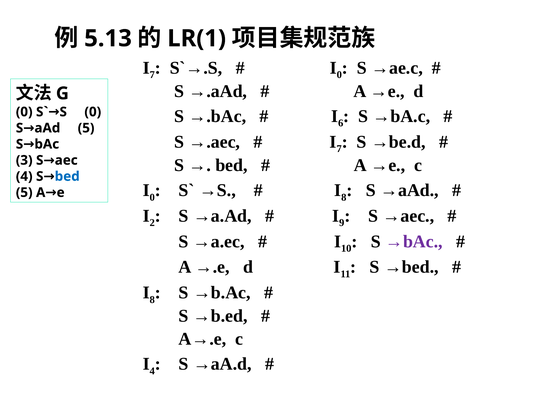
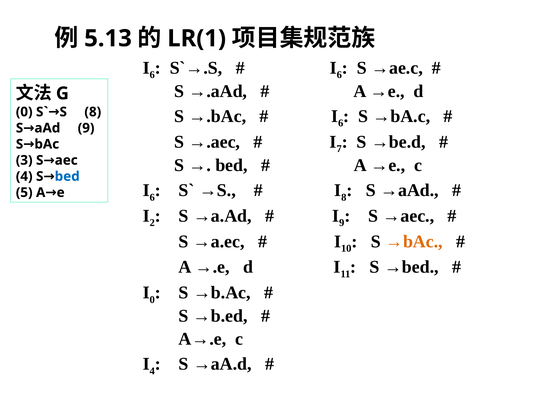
7 at (152, 75): 7 -> 6
0 at (339, 75): 0 -> 6
S 0: 0 -> 8
5 at (86, 128): 5 -> 9
0 at (152, 197): 0 -> 6
→bAc colour: purple -> orange
8 at (152, 299): 8 -> 0
